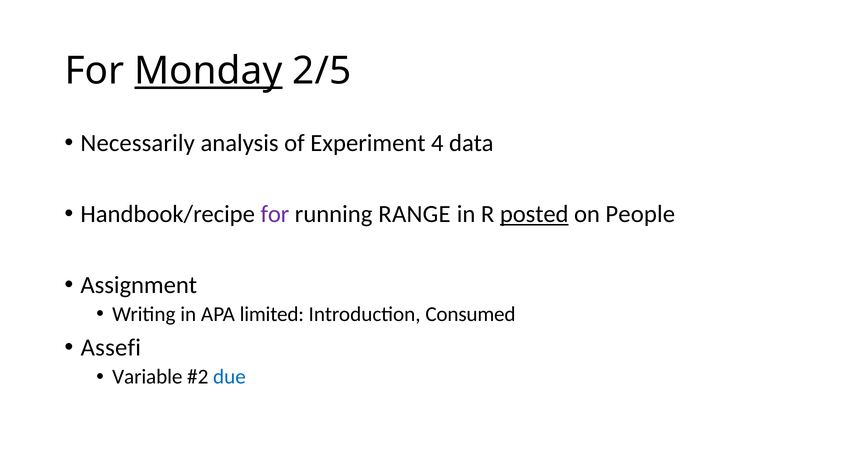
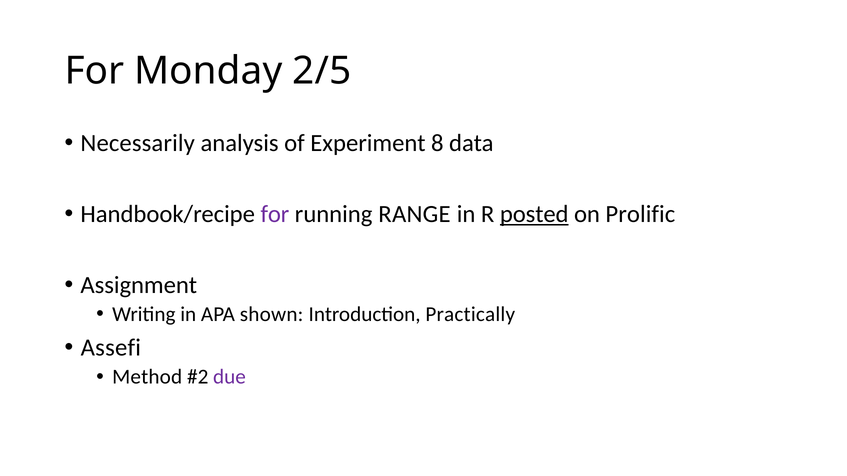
Monday underline: present -> none
4: 4 -> 8
People: People -> Prolific
limited: limited -> shown
Consumed: Consumed -> Practically
Variable: Variable -> Method
due colour: blue -> purple
